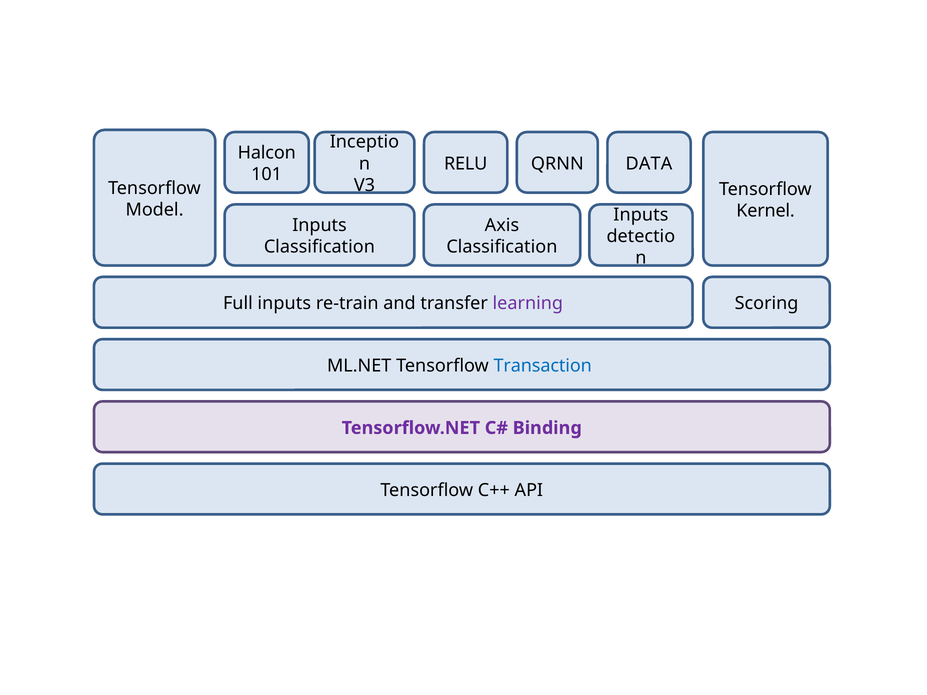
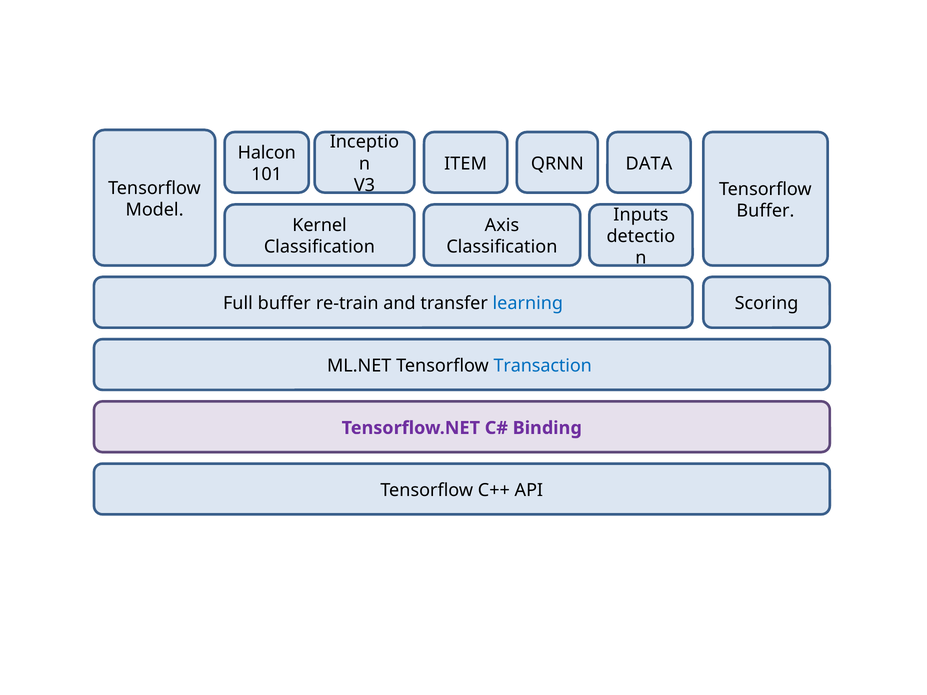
RELU: RELU -> ITEM
Kernel at (766, 211): Kernel -> Buffer
Inputs at (319, 225): Inputs -> Kernel
Full inputs: inputs -> buffer
learning colour: purple -> blue
